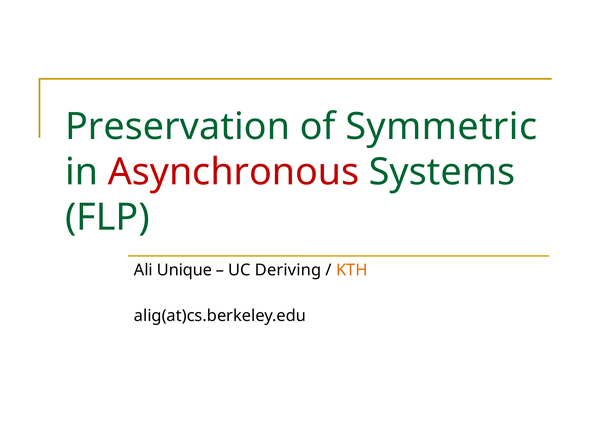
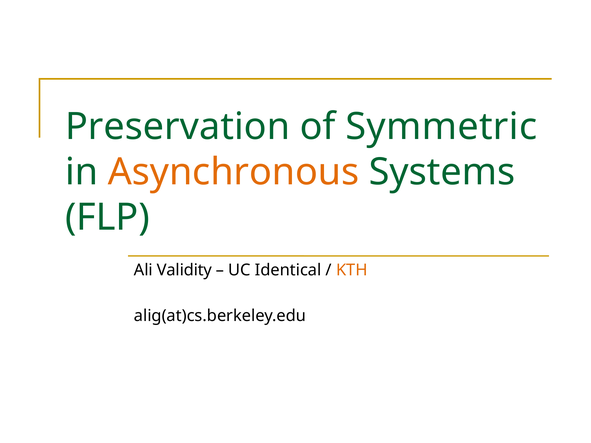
Asynchronous colour: red -> orange
Unique: Unique -> Validity
Deriving: Deriving -> Identical
